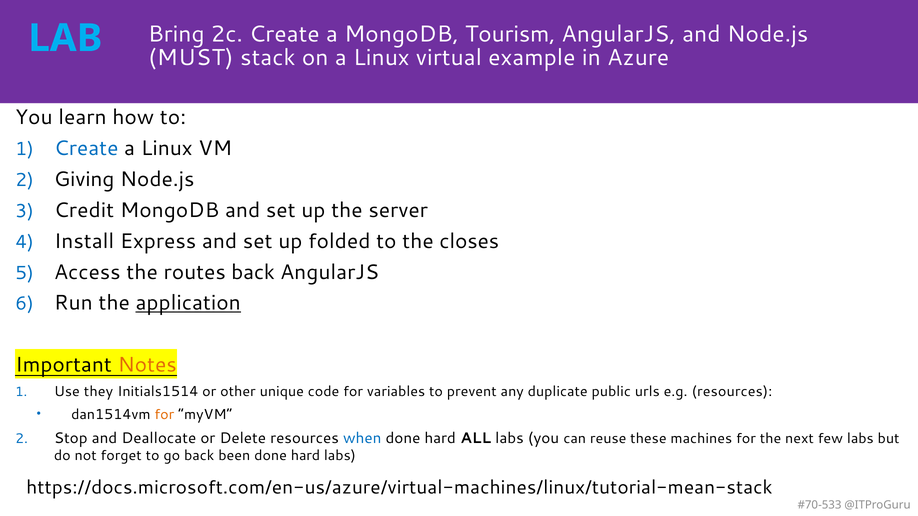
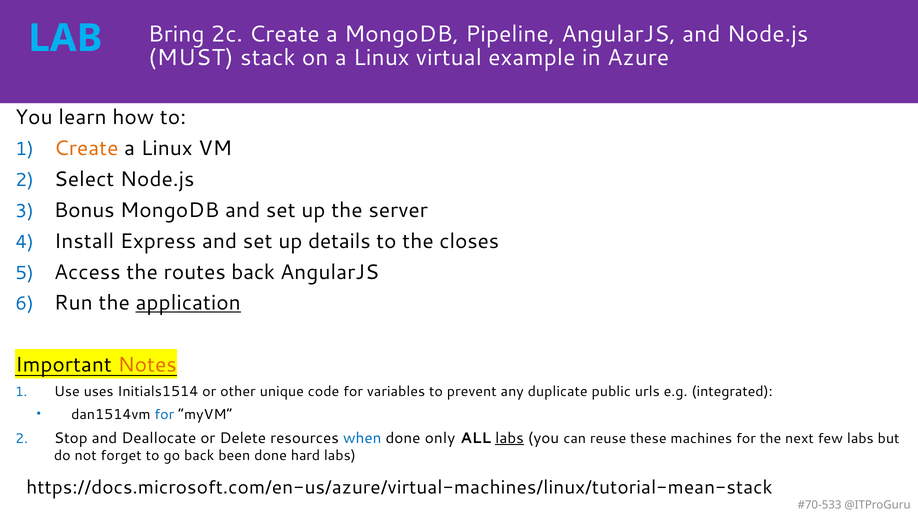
Tourism: Tourism -> Pipeline
Create at (86, 148) colour: blue -> orange
Giving: Giving -> Select
Credit: Credit -> Bonus
folded: folded -> details
they: they -> uses
e.g resources: resources -> integrated
for at (164, 415) colour: orange -> blue
hard at (440, 438): hard -> only
labs at (509, 438) underline: none -> present
